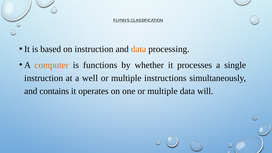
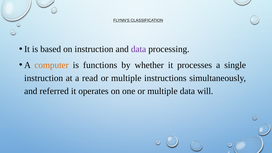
data at (139, 49) colour: orange -> purple
well: well -> read
contains: contains -> referred
